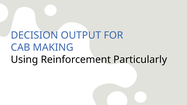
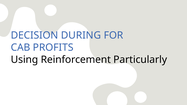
OUTPUT: OUTPUT -> DURING
MAKING: MAKING -> PROFITS
